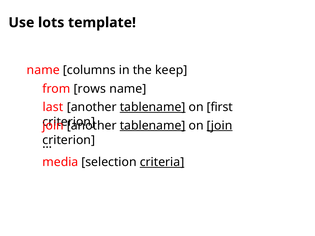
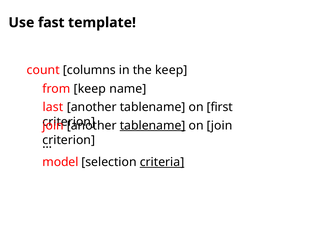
lots: lots -> fast
name at (43, 70): name -> count
from rows: rows -> keep
tablename at (153, 107) underline: present -> none
join at (220, 126) underline: present -> none
media: media -> model
